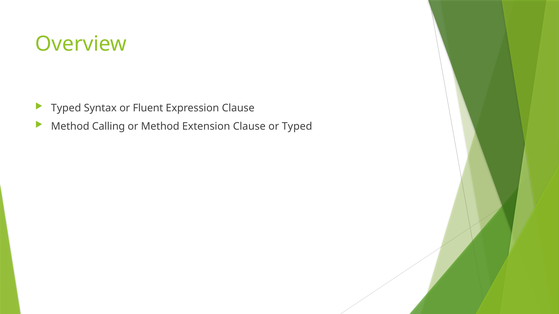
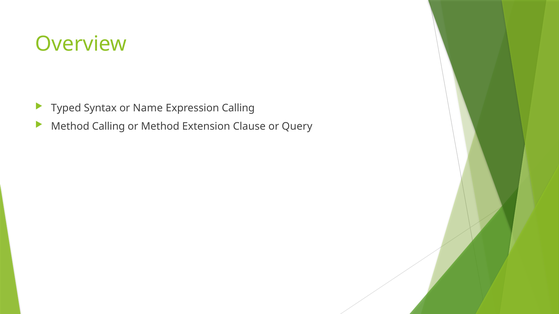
Fluent: Fluent -> Name
Expression Clause: Clause -> Calling
or Typed: Typed -> Query
